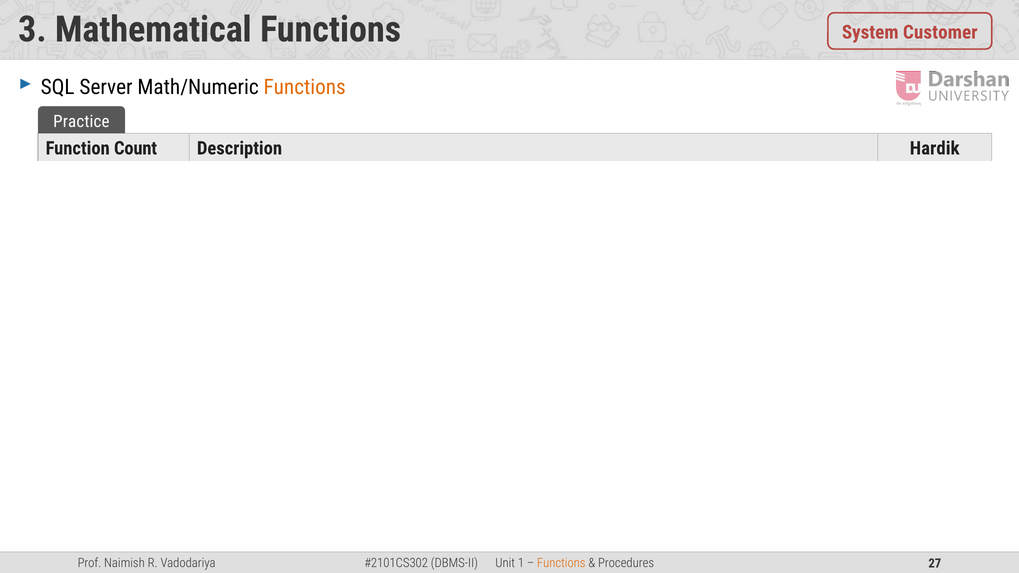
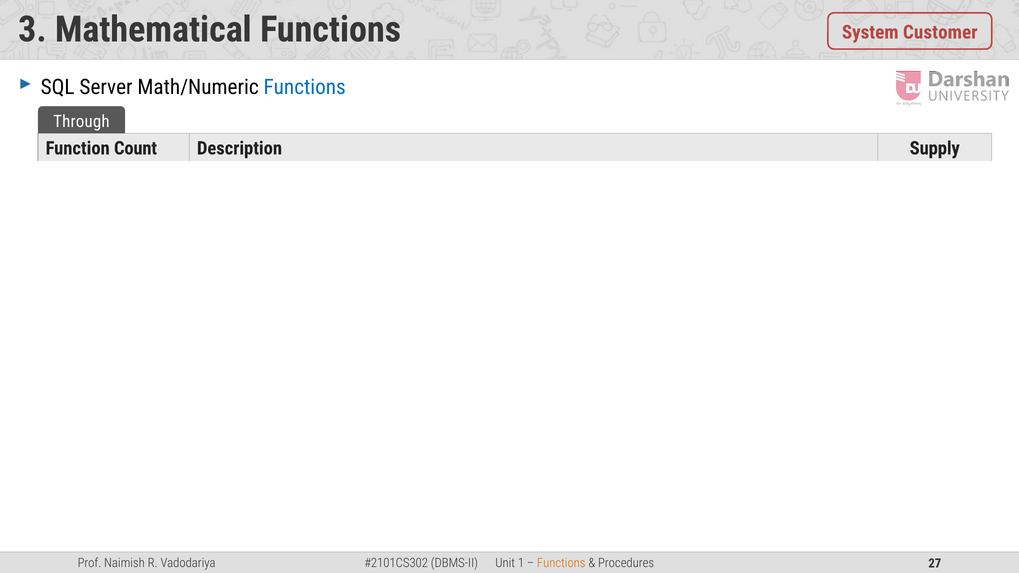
Functions at (305, 87) colour: orange -> blue
Practice: Practice -> Through
Hardik: Hardik -> Supply
